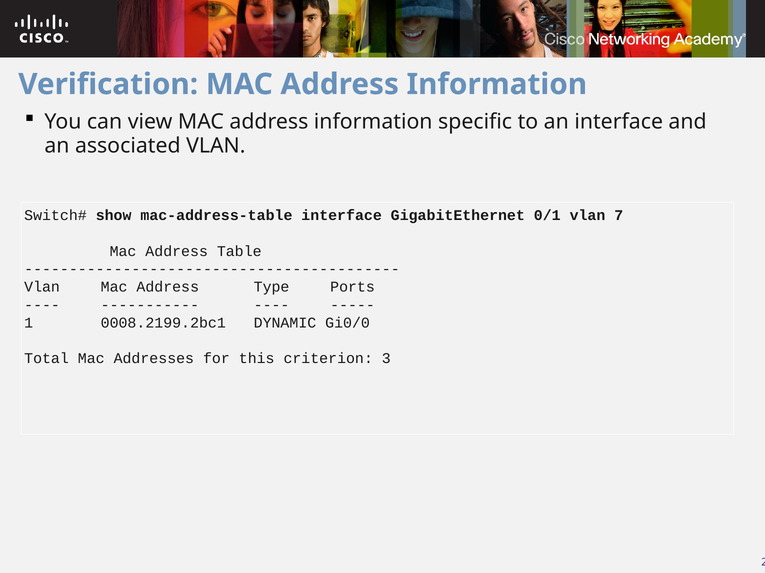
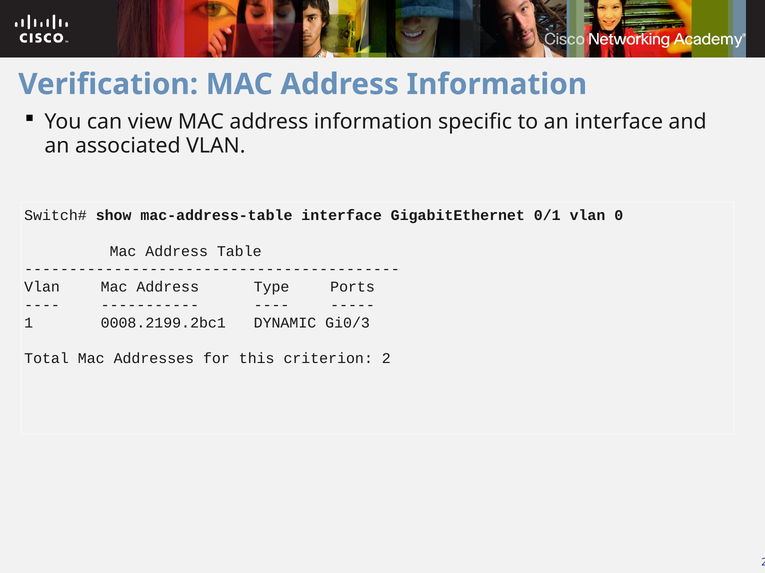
7: 7 -> 0
Gi0/0: Gi0/0 -> Gi0/3
3: 3 -> 2
